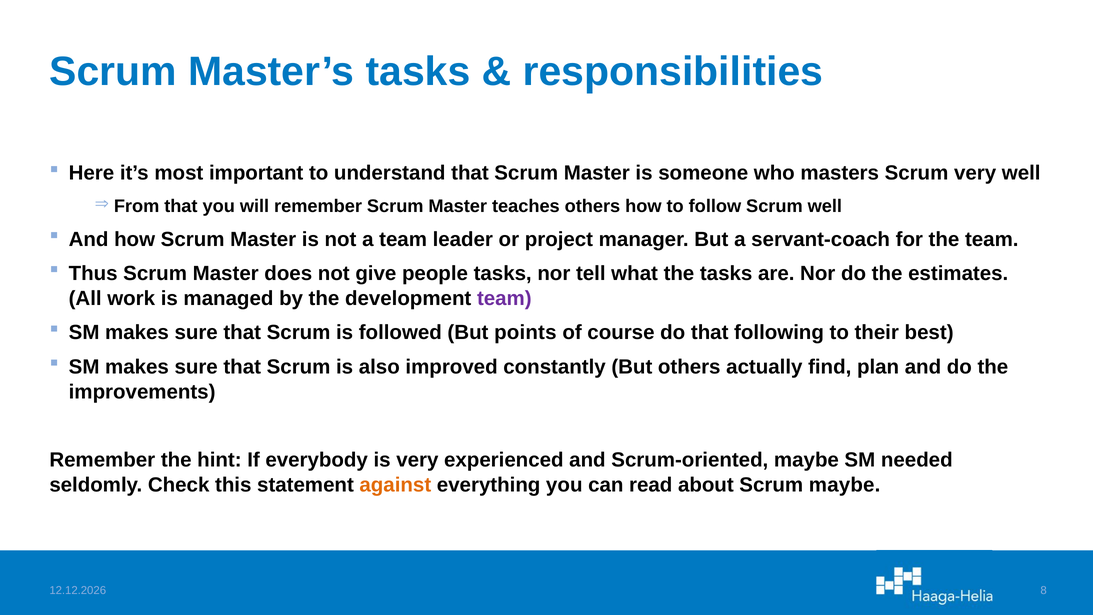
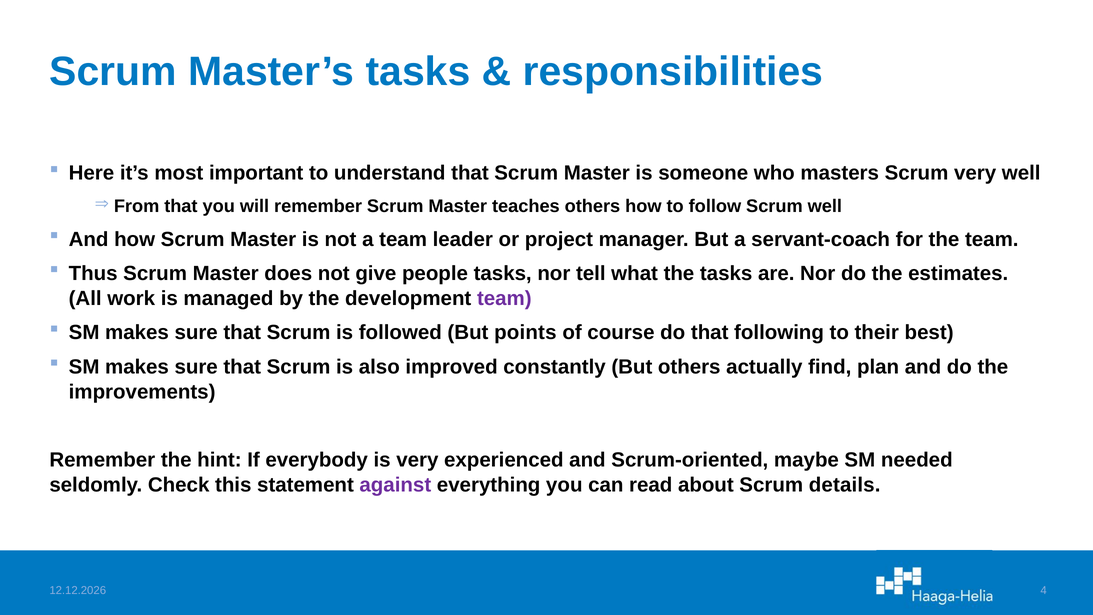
against colour: orange -> purple
Scrum maybe: maybe -> details
8: 8 -> 4
